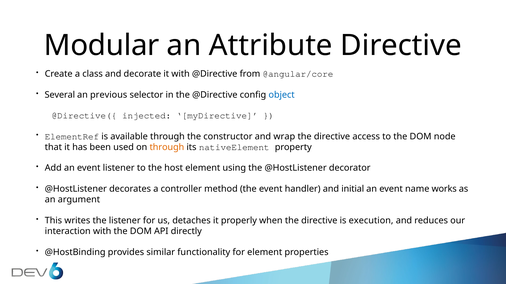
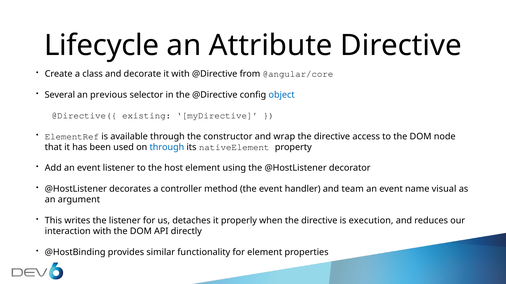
Modular: Modular -> Lifecycle
injected: injected -> existing
through at (167, 148) colour: orange -> blue
initial: initial -> team
works: works -> visual
